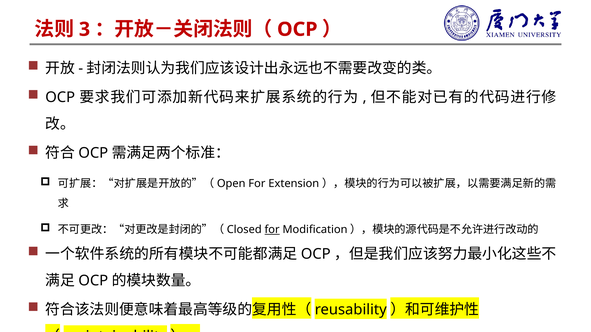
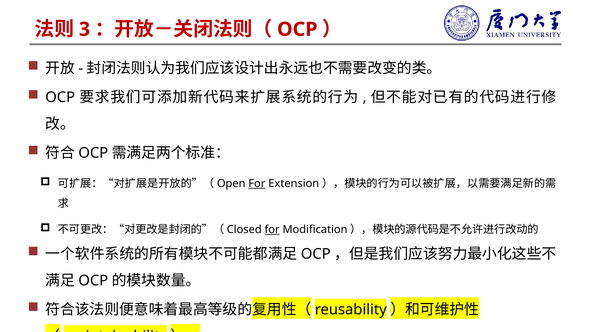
For at (257, 184) underline: none -> present
